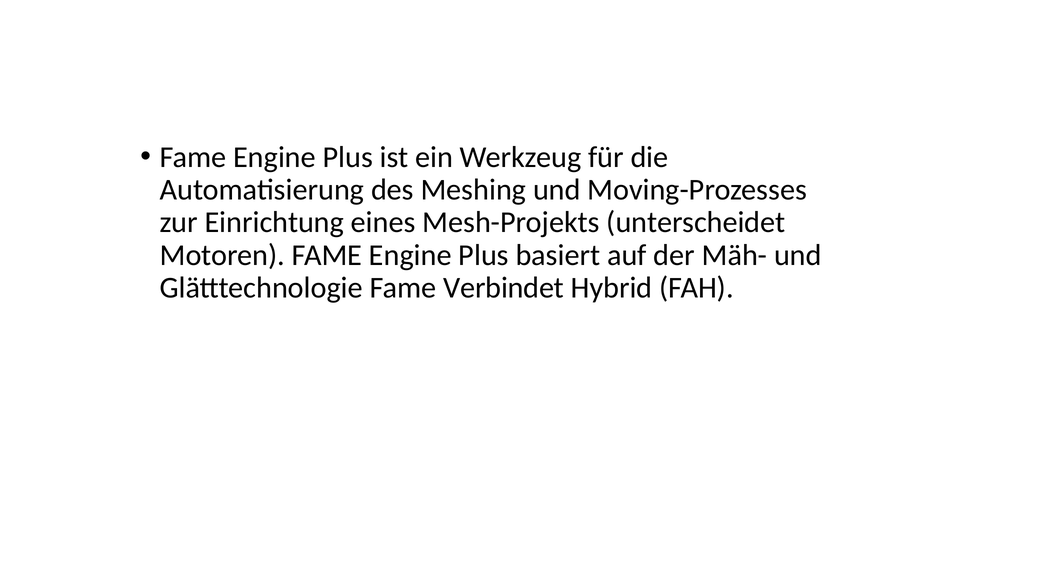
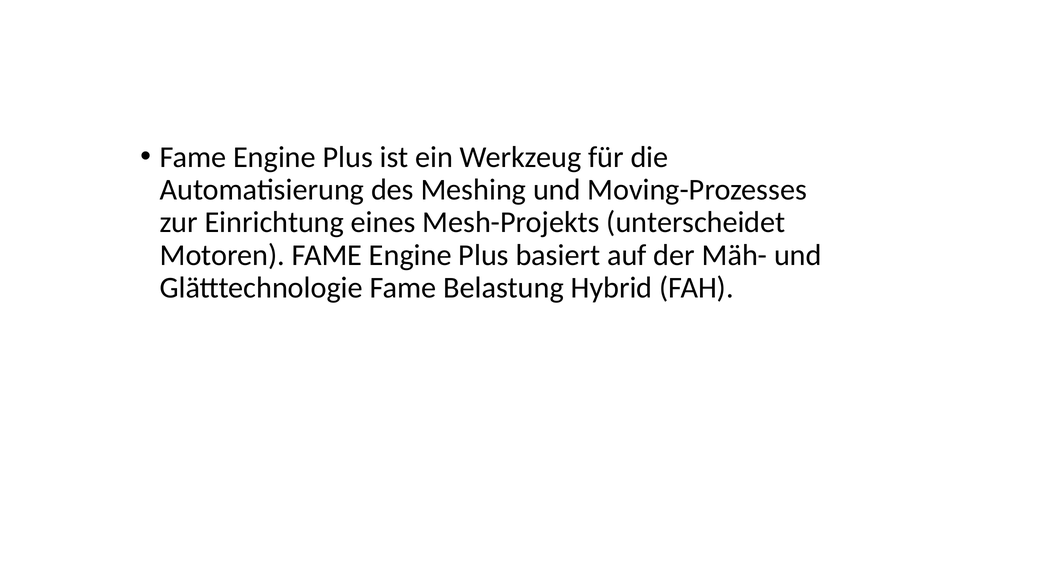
Verbindet: Verbindet -> Belastung
